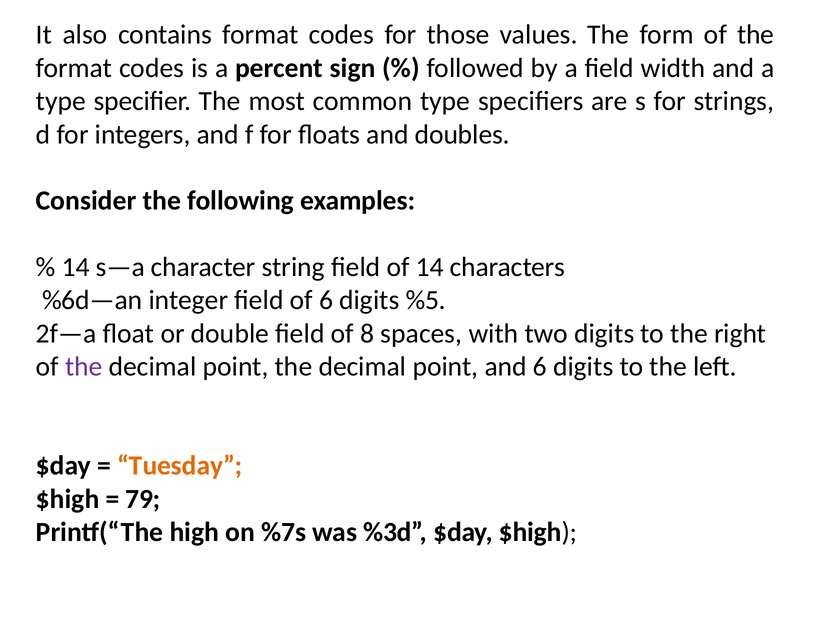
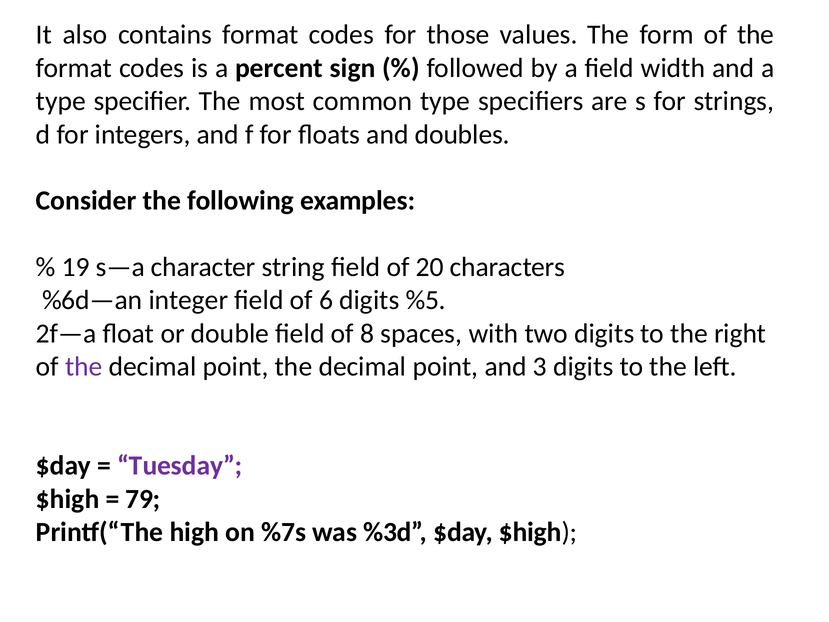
14 at (76, 267): 14 -> 19
of 14: 14 -> 20
and 6: 6 -> 3
Tuesday colour: orange -> purple
